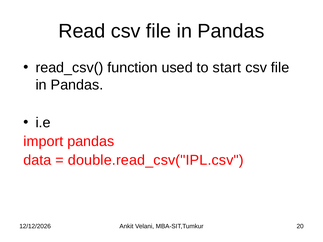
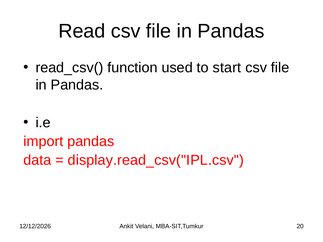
double.read_csv("IPL.csv: double.read_csv("IPL.csv -> display.read_csv("IPL.csv
